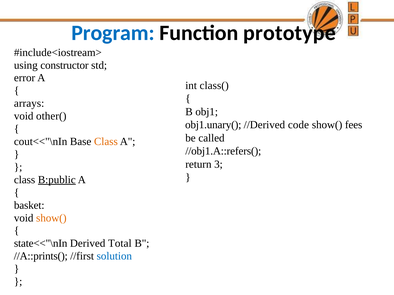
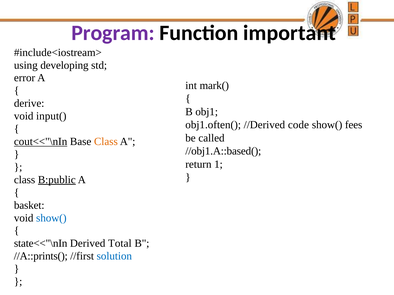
Program colour: blue -> purple
prototype: prototype -> important
constructor: constructor -> developing
class(: class( -> mark(
arrays: arrays -> derive
other(: other( -> input(
obj1.unary(: obj1.unary( -> obj1.often(
cout<<"\nIn underline: none -> present
//obj1.A::refers(: //obj1.A::refers( -> //obj1.A::based(
3: 3 -> 1
show( at (51, 218) colour: orange -> blue
